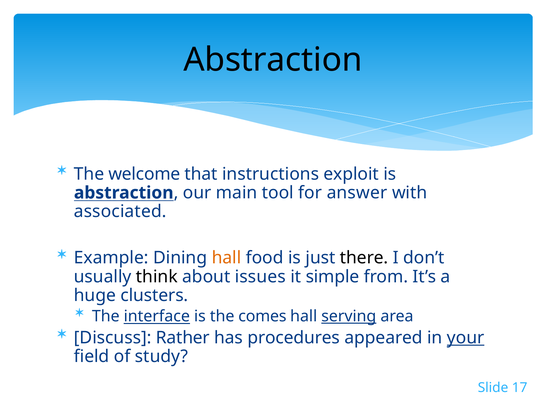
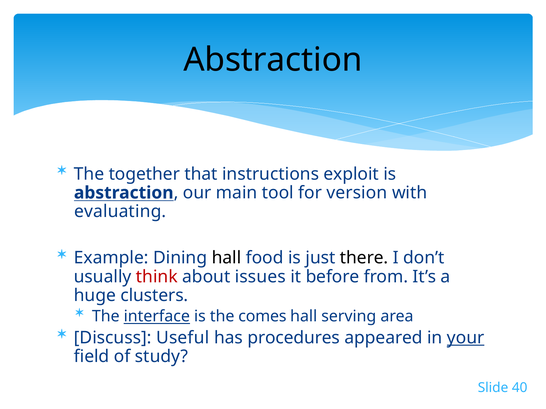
welcome: welcome -> together
answer: answer -> version
associated: associated -> evaluating
hall at (226, 258) colour: orange -> black
think colour: black -> red
simple: simple -> before
serving underline: present -> none
Rather: Rather -> Useful
17: 17 -> 40
